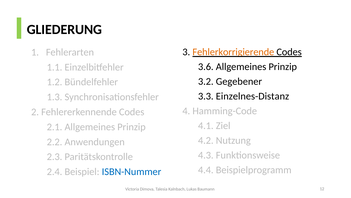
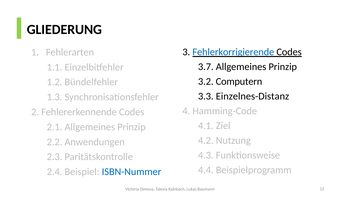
Fehlerkorrigierende colour: orange -> blue
3.6: 3.6 -> 3.7
Gegebener: Gegebener -> Computern
